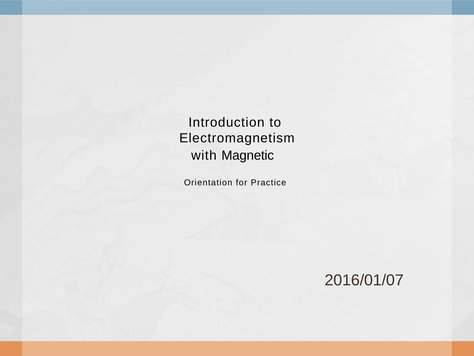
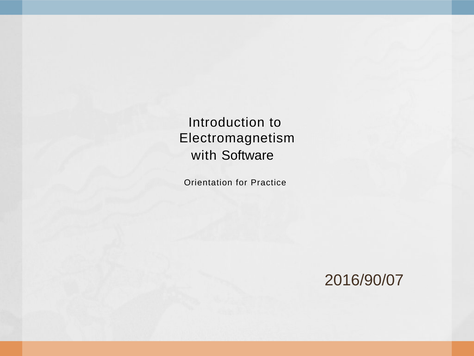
Magnetic: Magnetic -> Software
2016/01/07: 2016/01/07 -> 2016/90/07
